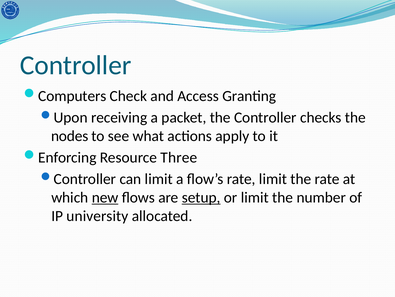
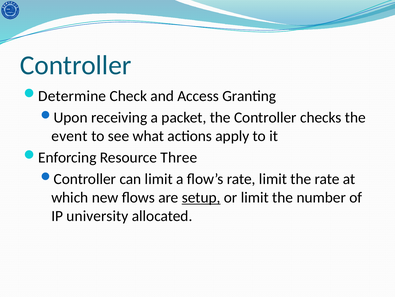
Computers: Computers -> Determine
nodes: nodes -> event
new underline: present -> none
